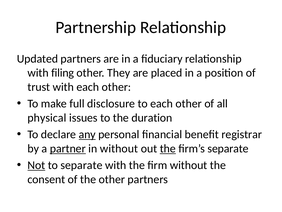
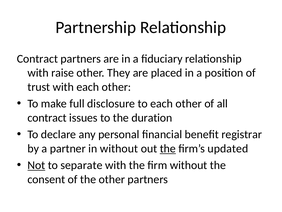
Updated at (37, 59): Updated -> Contract
filing: filing -> raise
physical at (47, 118): physical -> contract
any underline: present -> none
partner underline: present -> none
firm’s separate: separate -> updated
